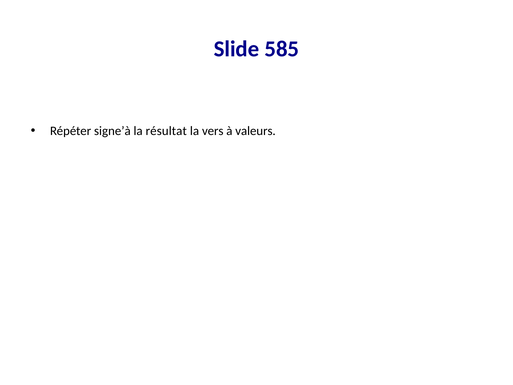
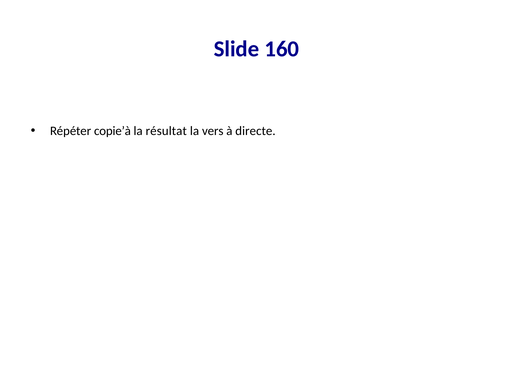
585: 585 -> 160
signe’à: signe’à -> copie’à
valeurs: valeurs -> directe
